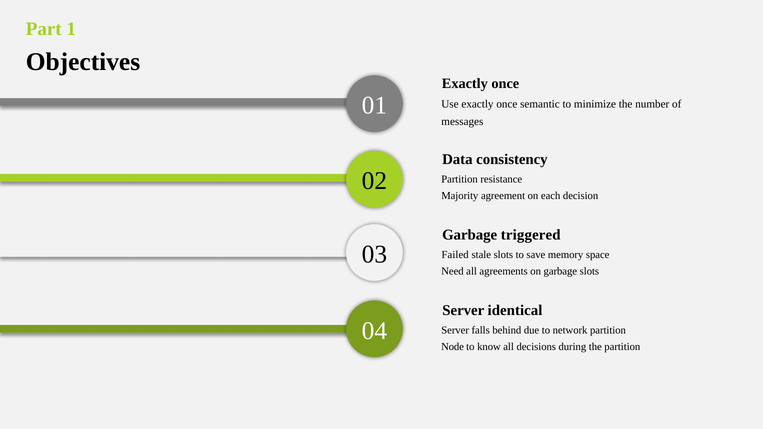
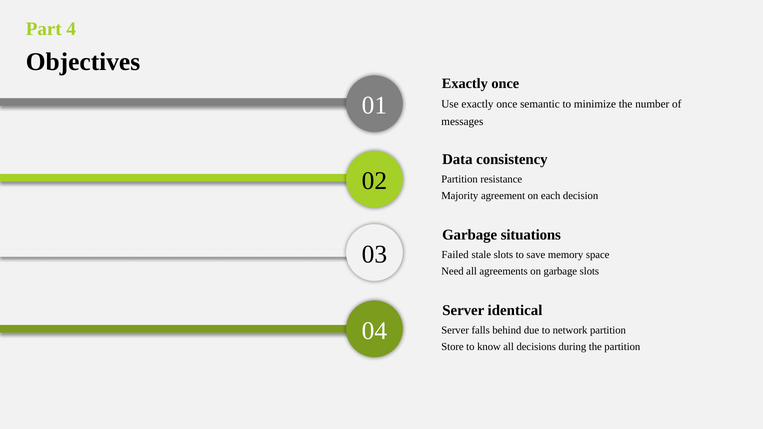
1: 1 -> 4
triggered: triggered -> situations
Node: Node -> Store
